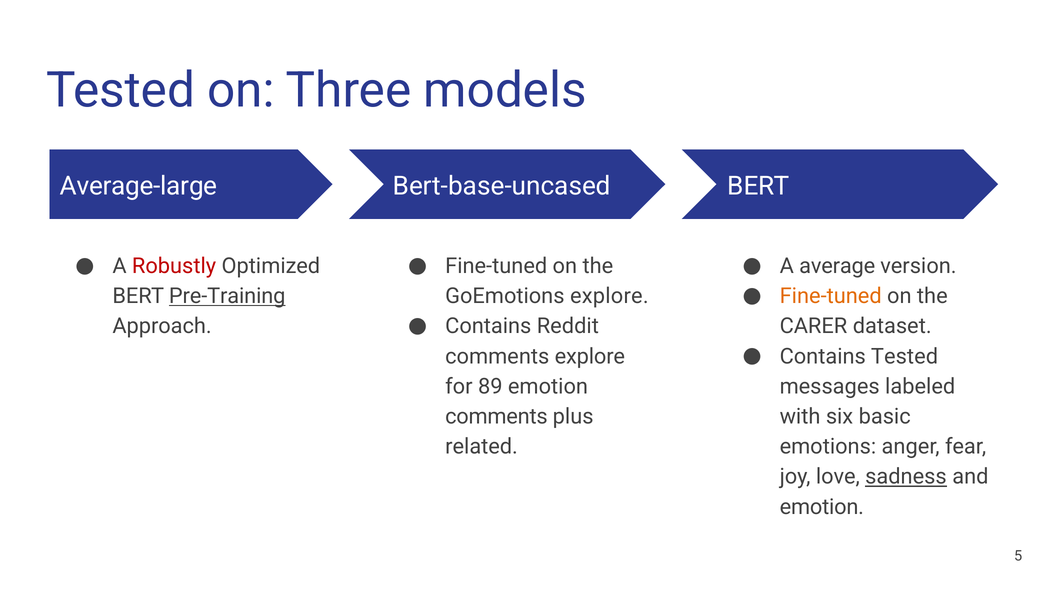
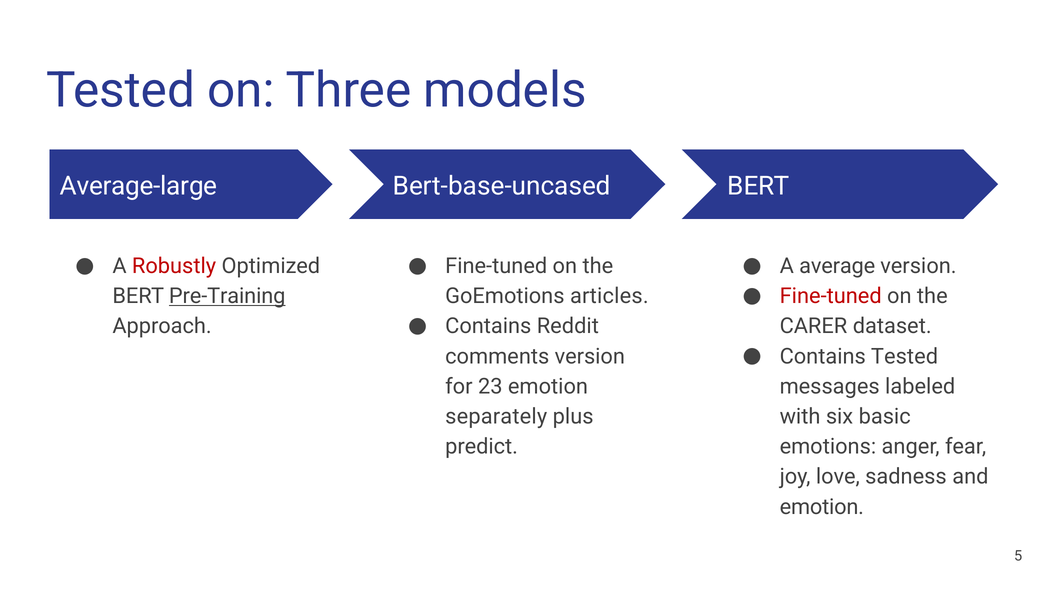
Fine-tuned at (831, 296) colour: orange -> red
GoEmotions explore: explore -> articles
comments explore: explore -> version
89: 89 -> 23
comments at (496, 417): comments -> separately
related: related -> predict
sadness underline: present -> none
